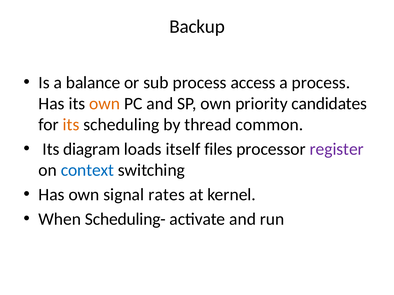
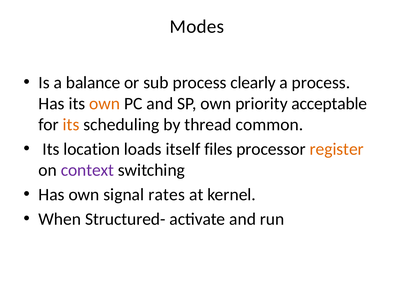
Backup: Backup -> Modes
access: access -> clearly
candidates: candidates -> acceptable
diagram: diagram -> location
register colour: purple -> orange
context colour: blue -> purple
Scheduling-: Scheduling- -> Structured-
